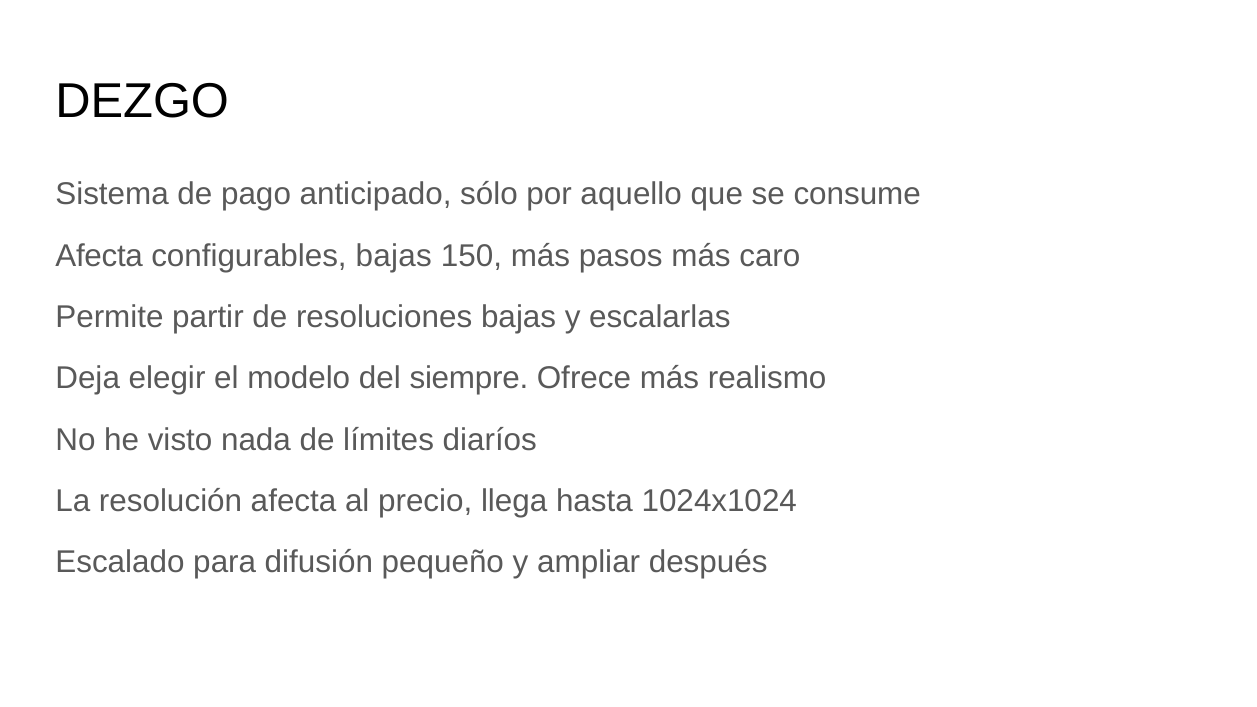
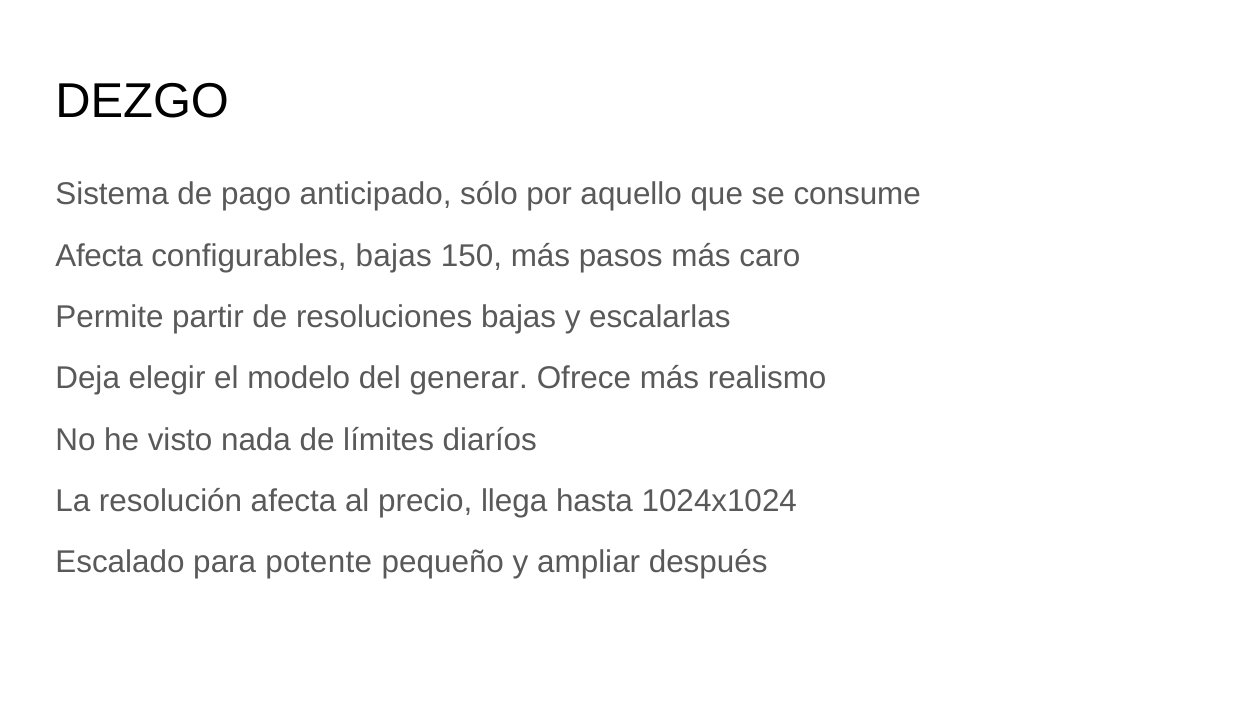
siempre: siempre -> generar
difusión: difusión -> potente
